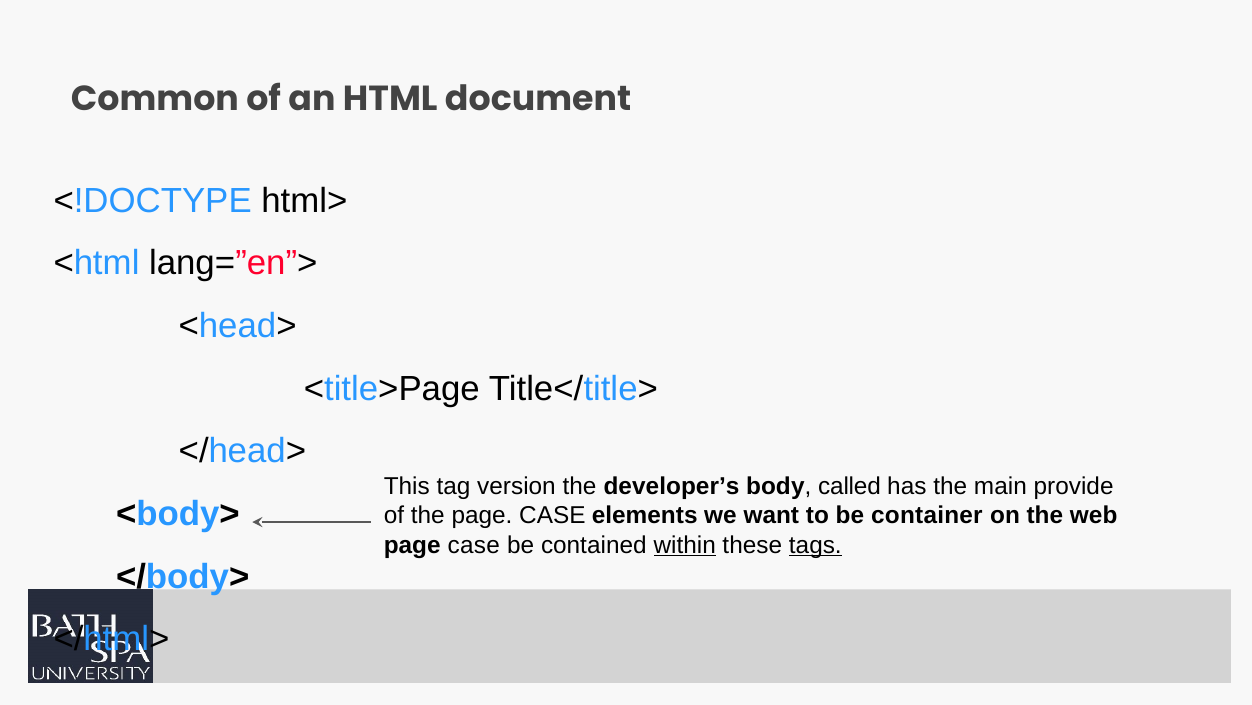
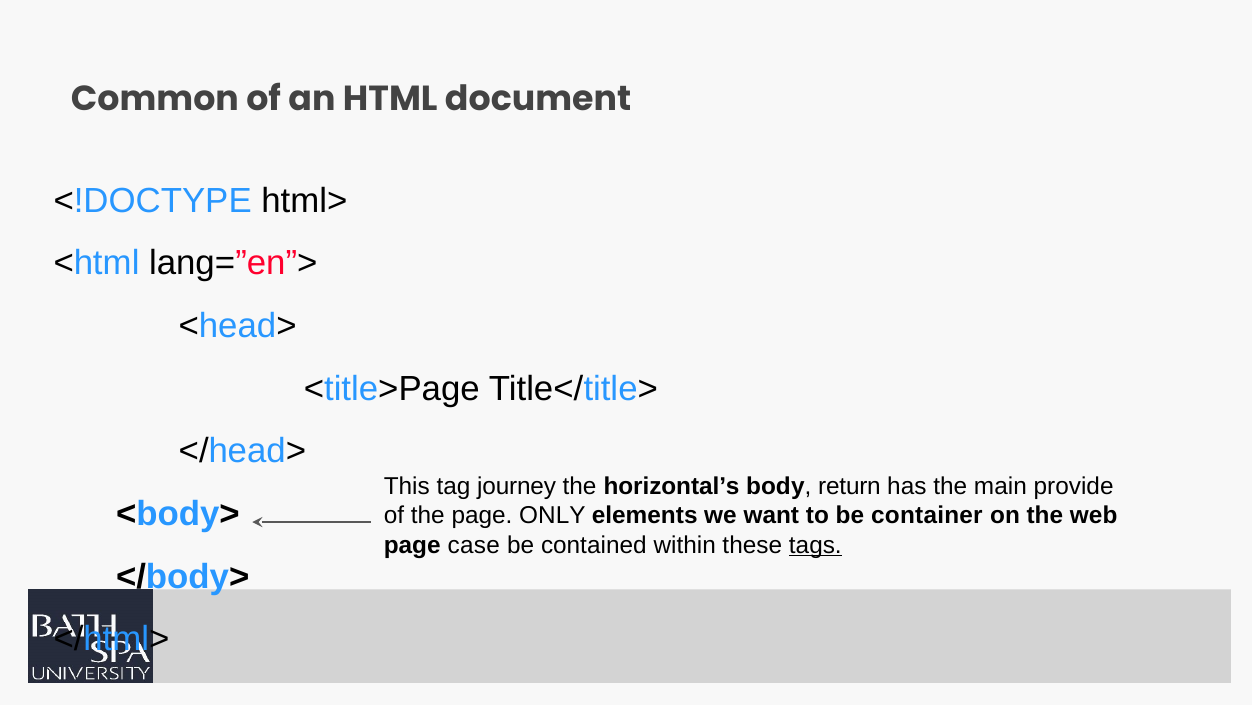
version: version -> journey
developer’s: developer’s -> horizontal’s
called: called -> return
the page CASE: CASE -> ONLY
within underline: present -> none
